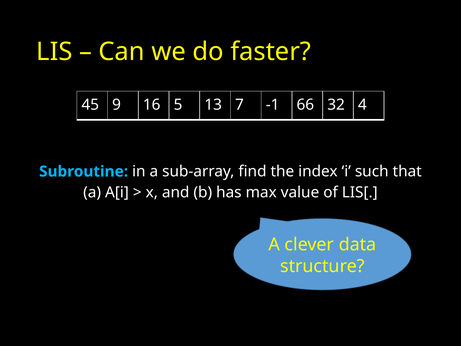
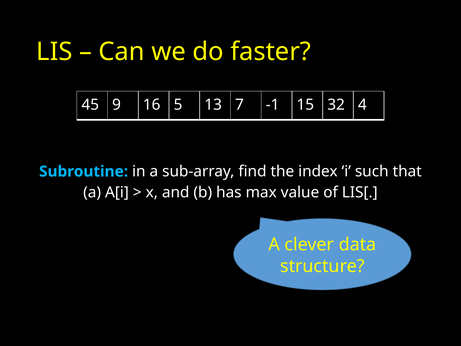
66: 66 -> 15
